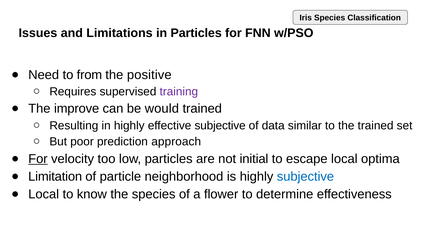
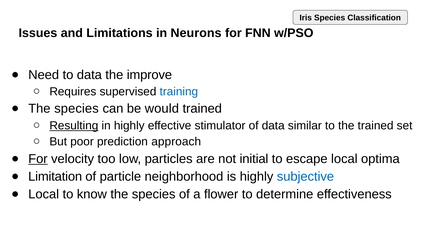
in Particles: Particles -> Neurons
to from: from -> data
positive: positive -> improve
training colour: purple -> blue
improve at (77, 109): improve -> species
Resulting underline: none -> present
effective subjective: subjective -> stimulator
